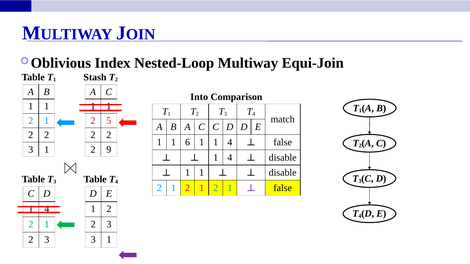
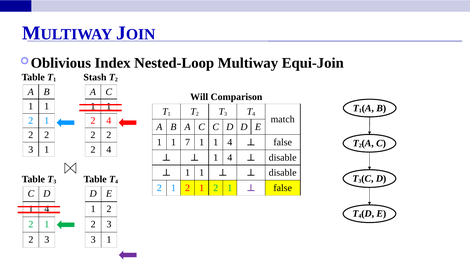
Into: Into -> Will
5 at (109, 121): 5 -> 4
6: 6 -> 7
9 at (109, 150): 9 -> 4
